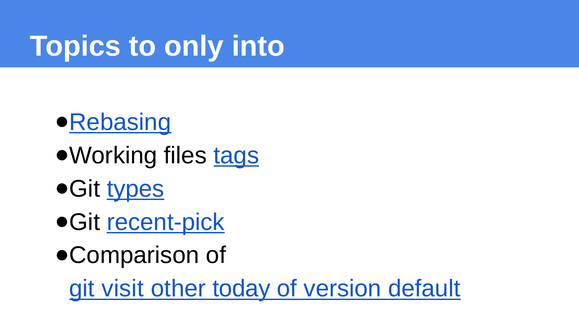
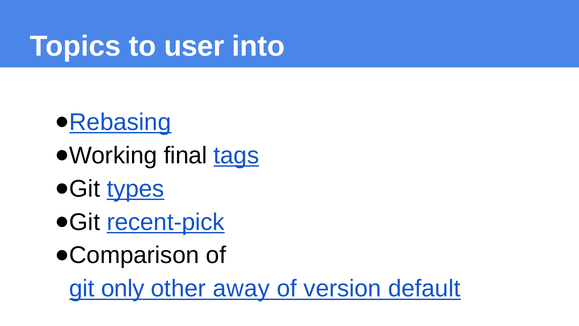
only: only -> user
files: files -> final
visit: visit -> only
today: today -> away
